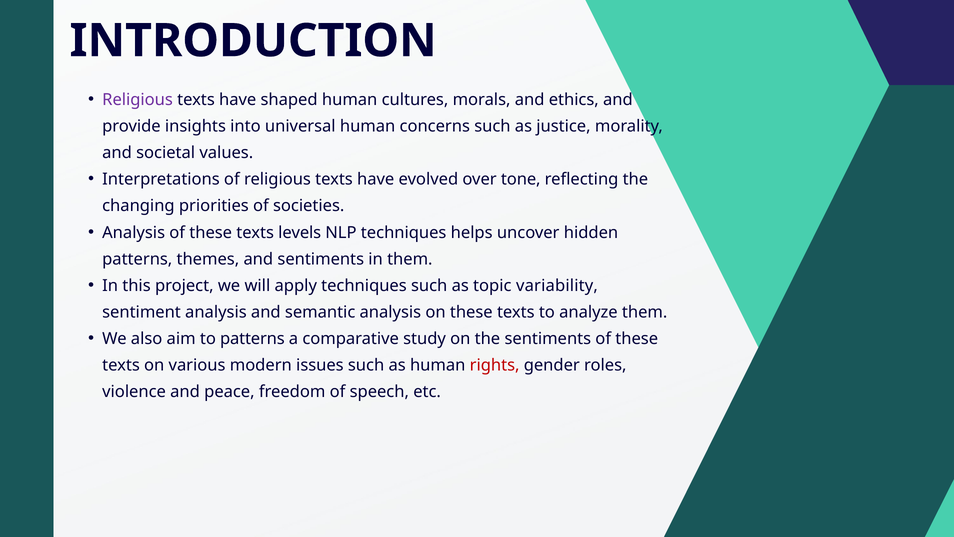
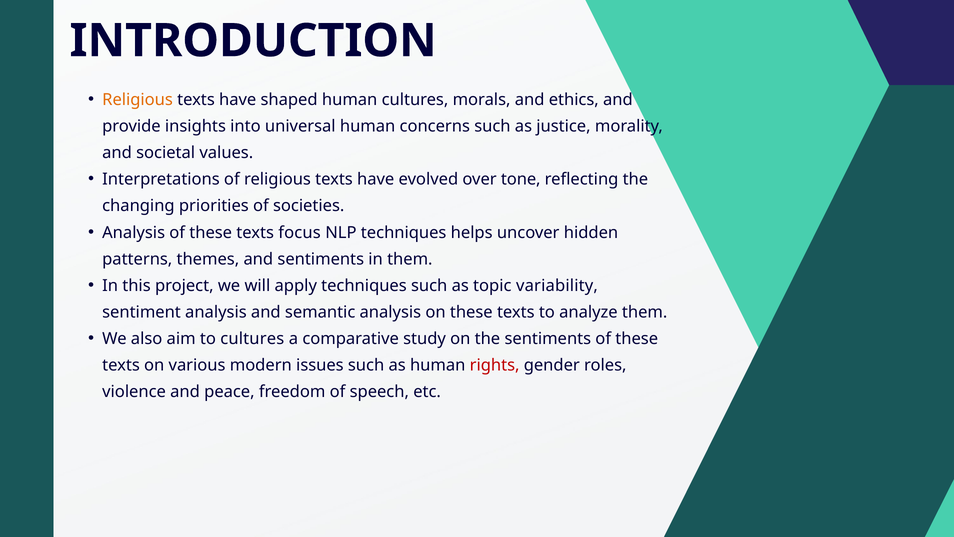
Religious at (138, 100) colour: purple -> orange
levels: levels -> focus
to patterns: patterns -> cultures
